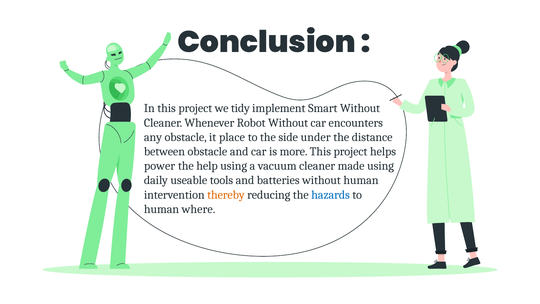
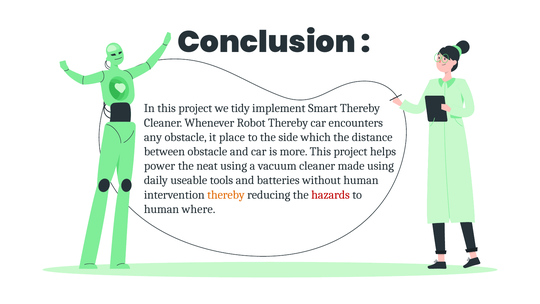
Smart Without: Without -> Thereby
Robot Without: Without -> Thereby
under: under -> which
help: help -> neat
hazards colour: blue -> red
